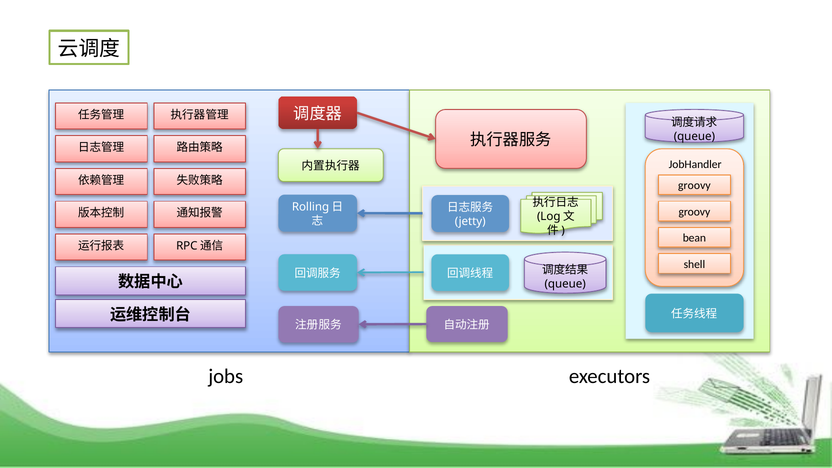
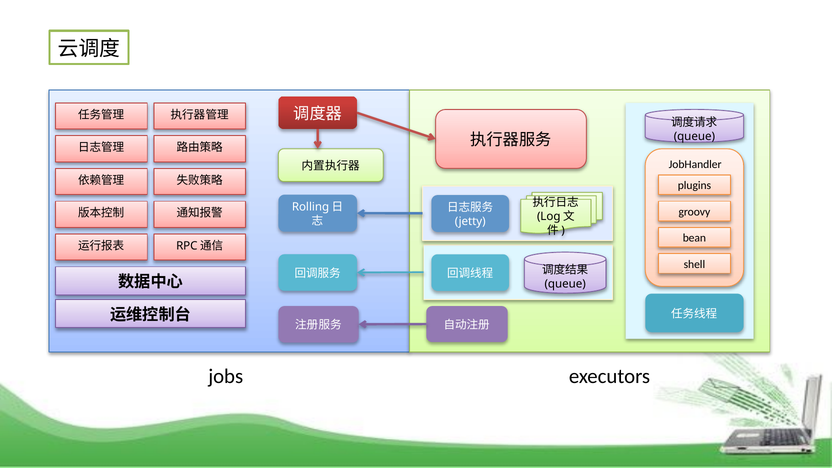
groovy at (694, 186): groovy -> plugins
